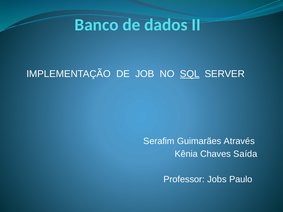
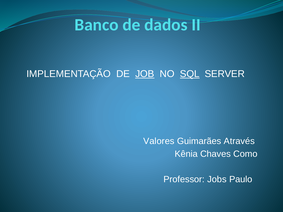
JOB underline: none -> present
Serafim: Serafim -> Valores
Saída: Saída -> Como
